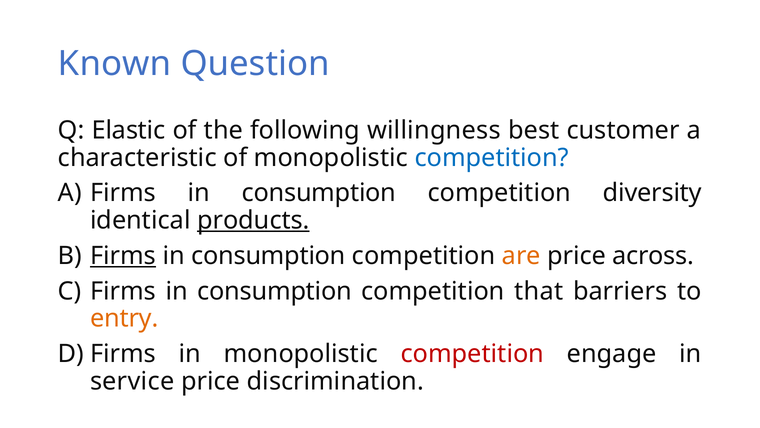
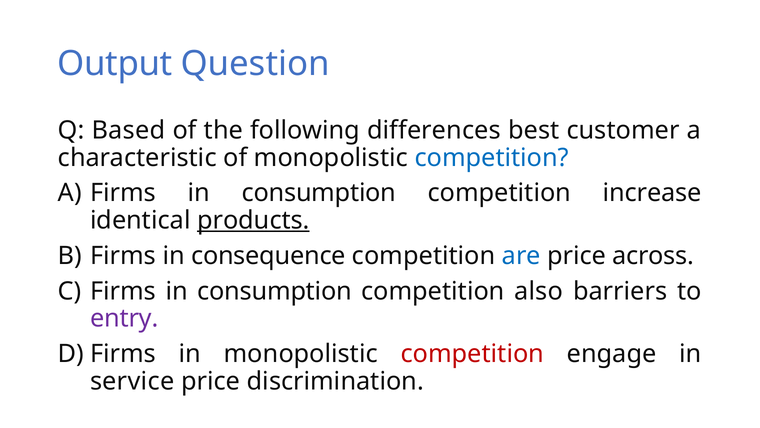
Known: Known -> Output
Elastic: Elastic -> Based
willingness: willingness -> differences
diversity: diversity -> increase
Firms at (123, 256) underline: present -> none
consumption at (268, 256): consumption -> consequence
are colour: orange -> blue
that: that -> also
entry colour: orange -> purple
